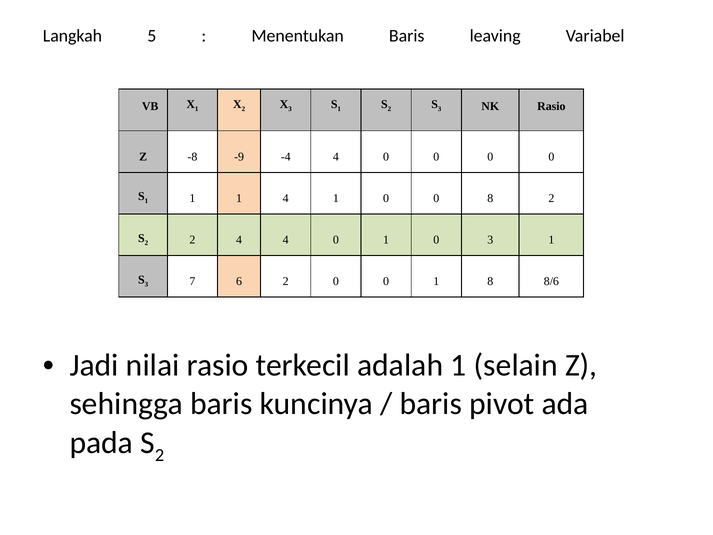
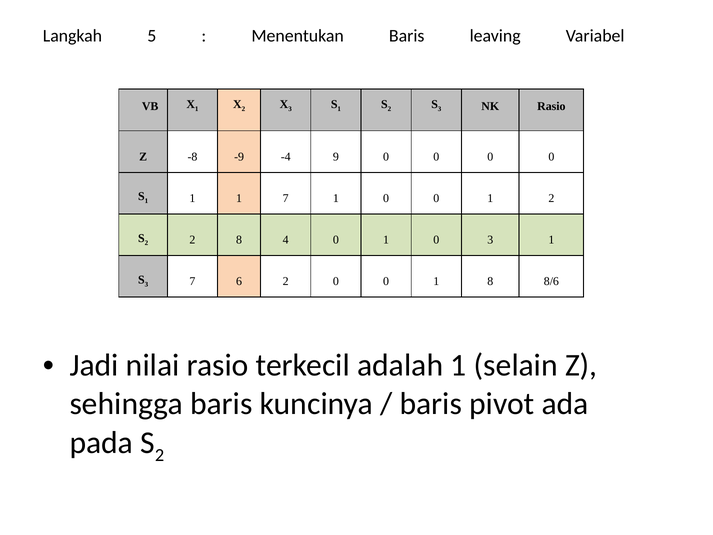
-4 4: 4 -> 9
1 4: 4 -> 7
1 0 0 8: 8 -> 1
2 4: 4 -> 8
